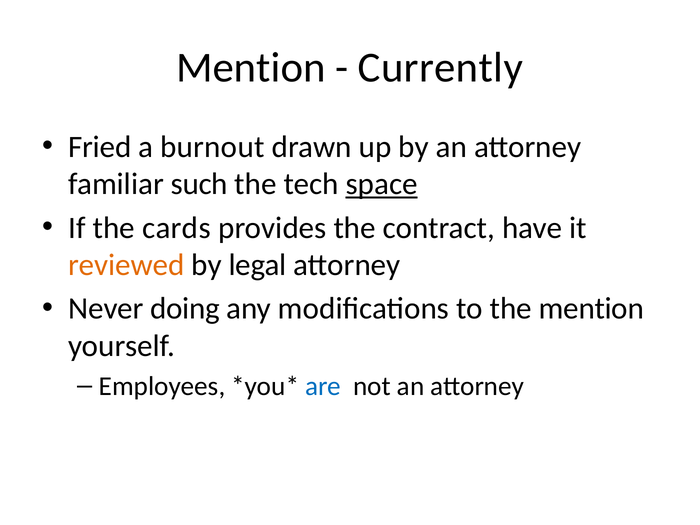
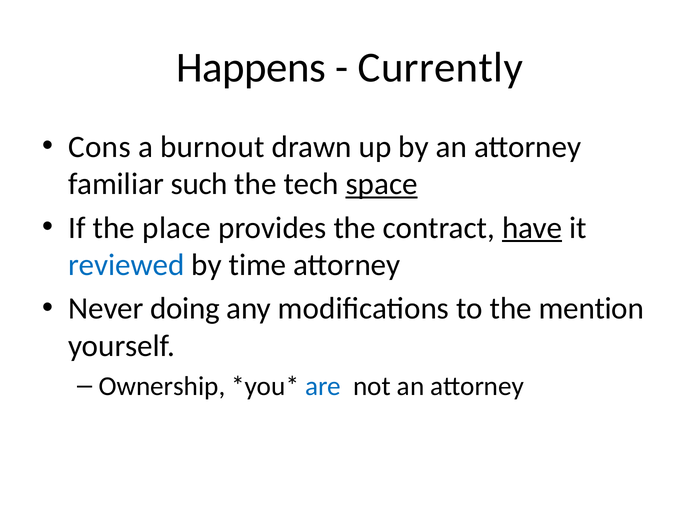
Mention at (251, 68): Mention -> Happens
Fried: Fried -> Cons
cards: cards -> place
have underline: none -> present
reviewed colour: orange -> blue
legal: legal -> time
Employees: Employees -> Ownership
